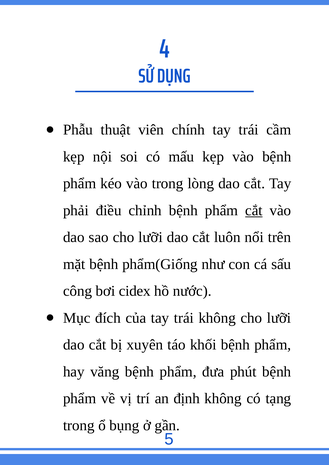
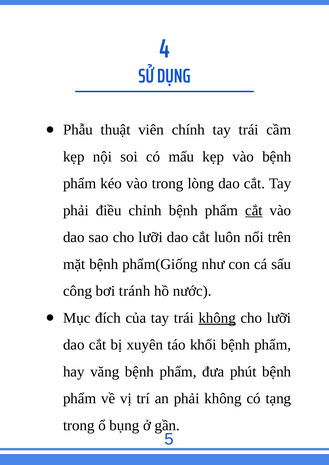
cidex: cidex -> tránh
không at (217, 318) underline: none -> present
an định: định -> phải
